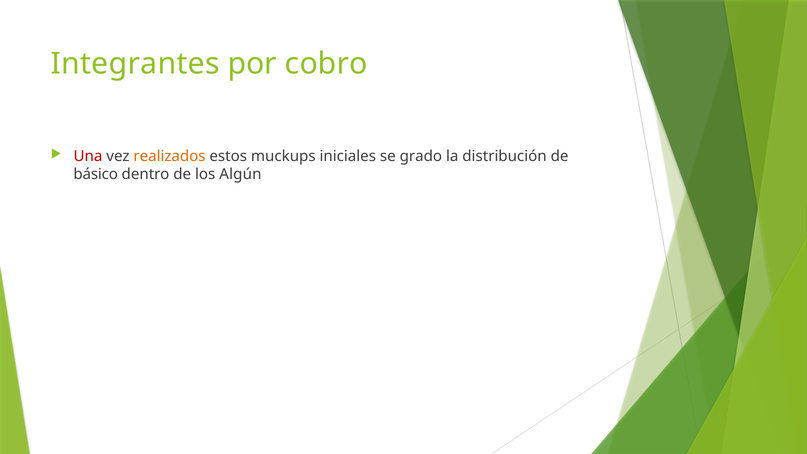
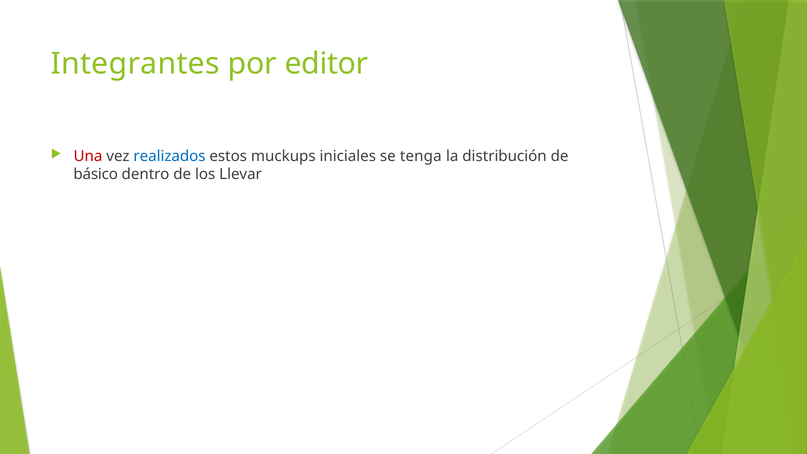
cobro: cobro -> editor
realizados colour: orange -> blue
grado: grado -> tenga
Algún: Algún -> Llevar
